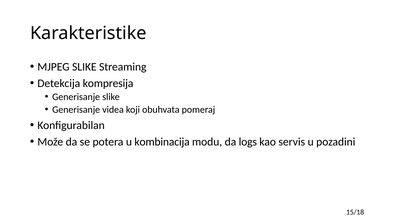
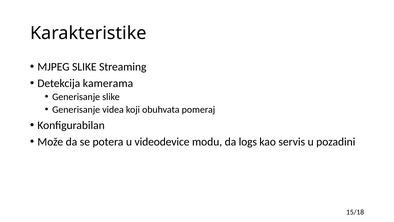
kompresija: kompresija -> kamerama
kombinacija: kombinacija -> videodevice
